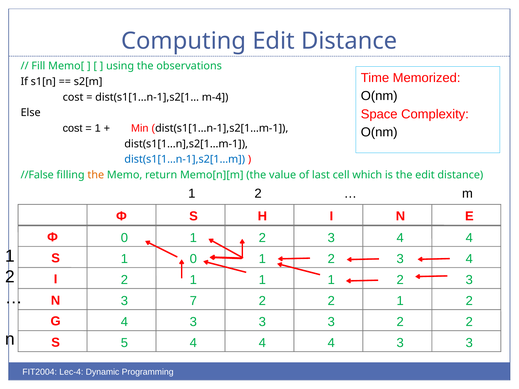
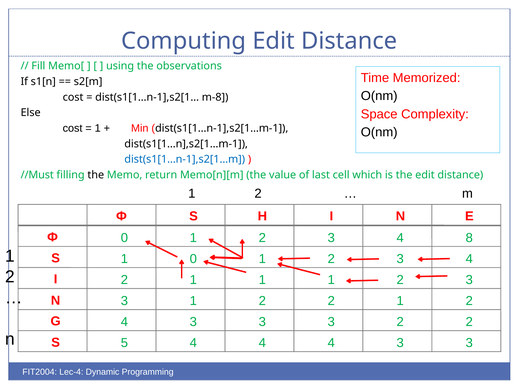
m-4: m-4 -> m-8
//False: //False -> //Must
the at (96, 175) colour: orange -> black
3 4 4: 4 -> 8
3 7: 7 -> 1
